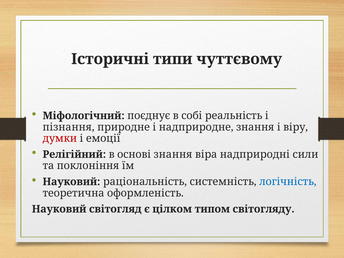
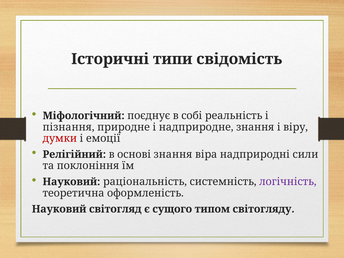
чуттєвому: чуттєвому -> свідомість
логічність colour: blue -> purple
цілком: цілком -> сущого
